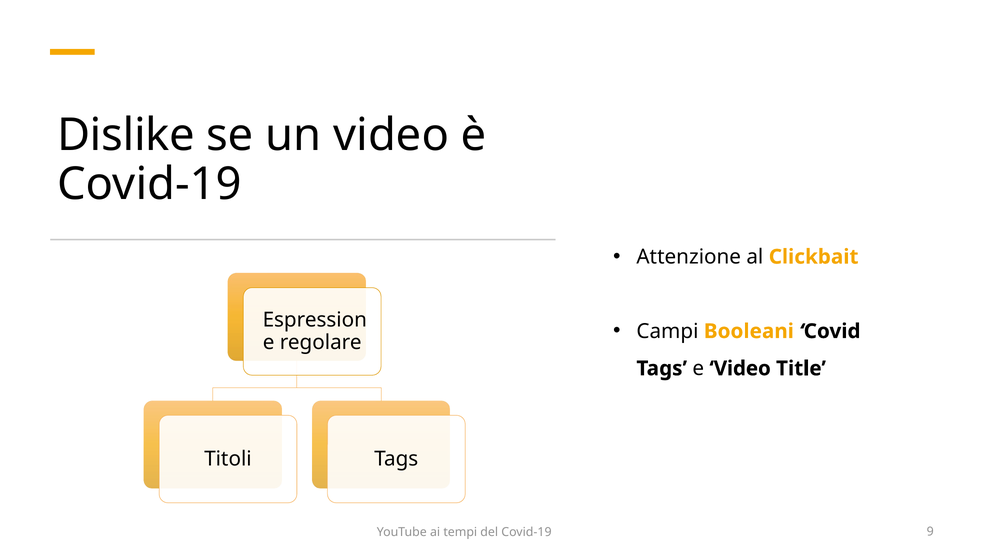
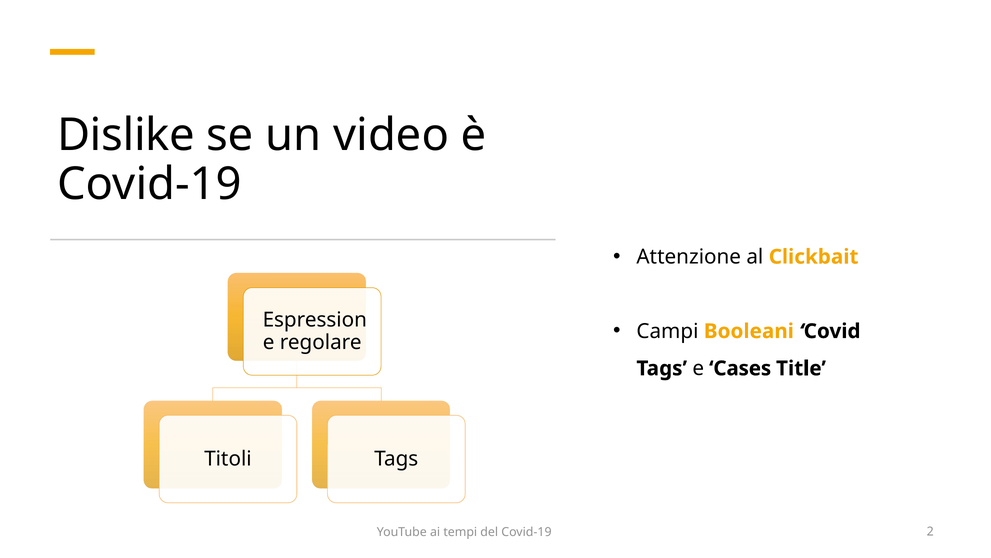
e Video: Video -> Cases
9: 9 -> 2
